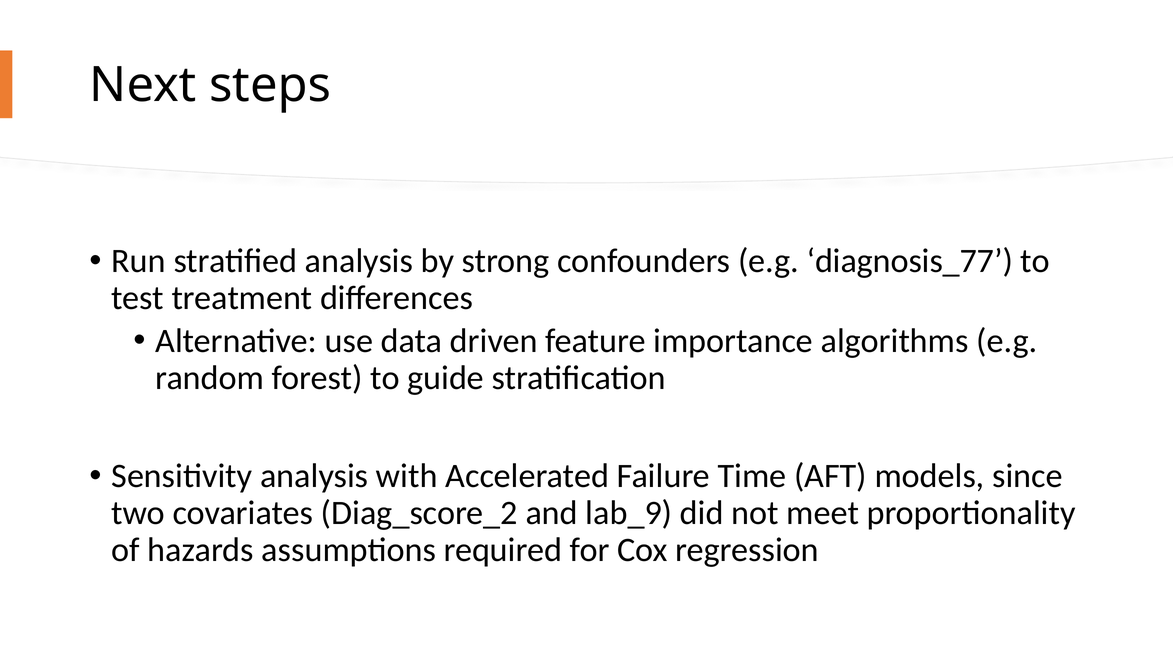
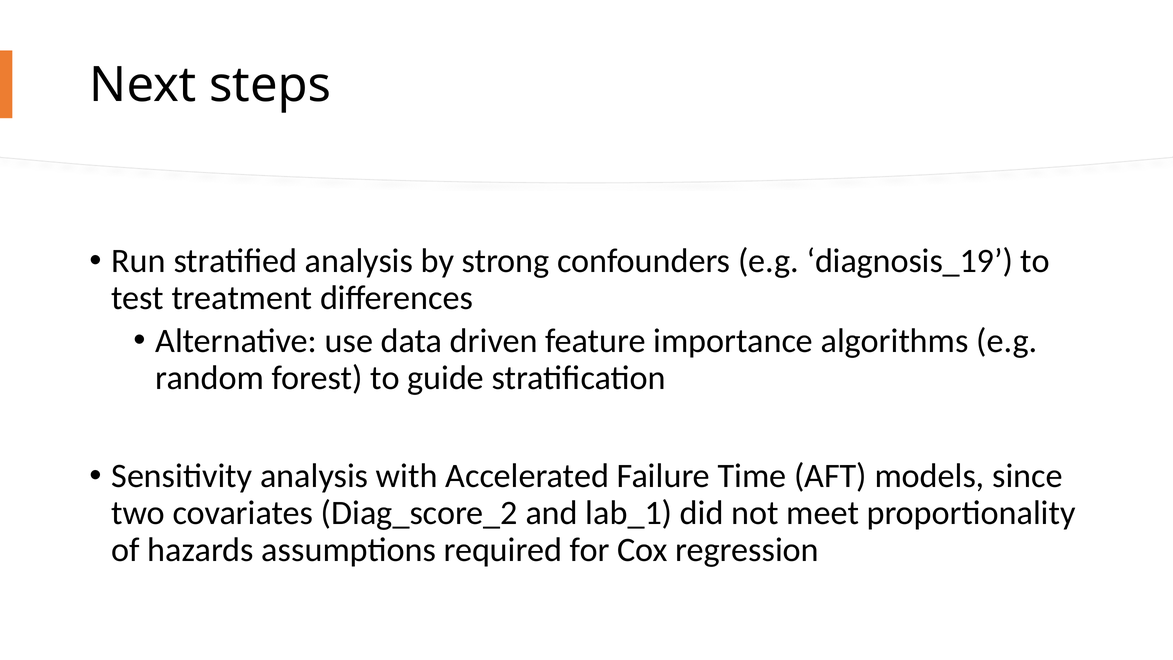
diagnosis_77: diagnosis_77 -> diagnosis_19
lab_9: lab_9 -> lab_1
